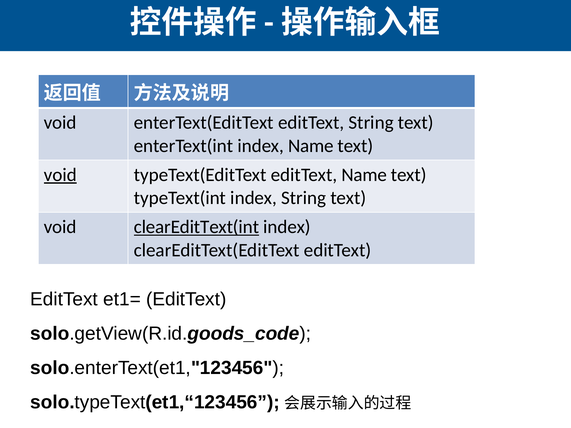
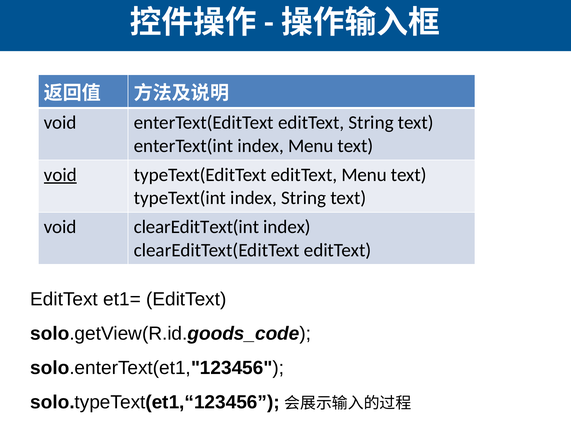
index Name: Name -> Menu
editText Name: Name -> Menu
clearEditText(int underline: present -> none
